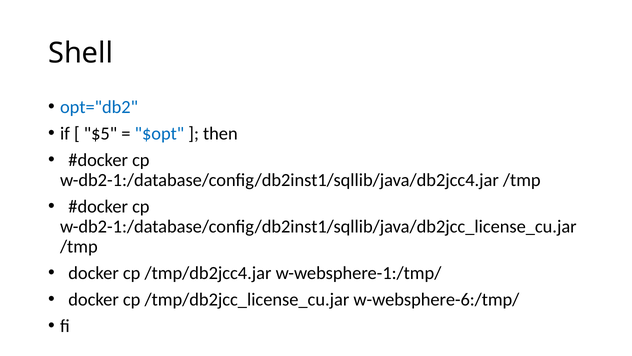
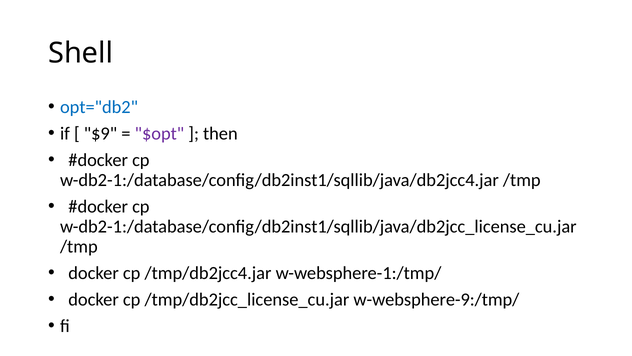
$5: $5 -> $9
$opt colour: blue -> purple
w-websphere-6:/tmp/: w-websphere-6:/tmp/ -> w-websphere-9:/tmp/
